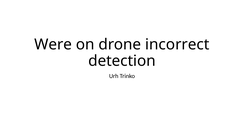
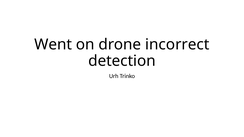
Were: Were -> Went
